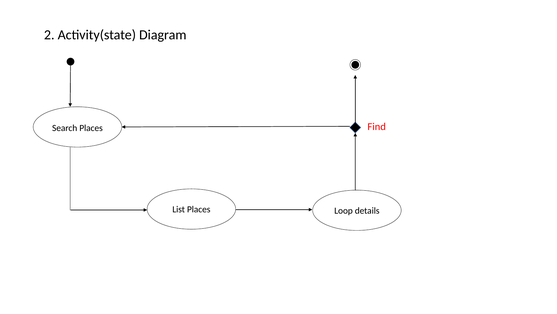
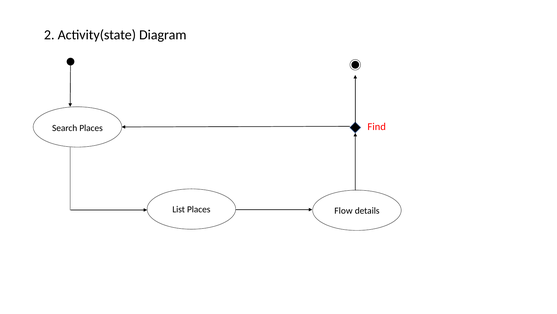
Loop: Loop -> Flow
